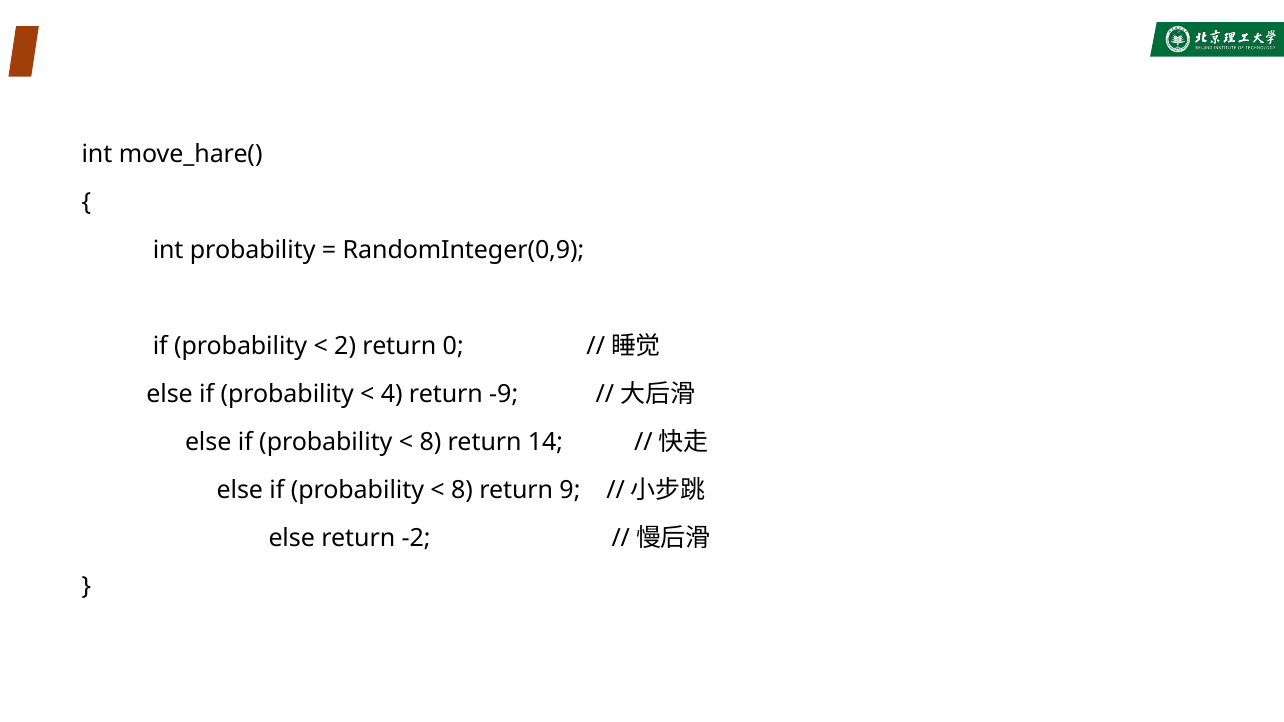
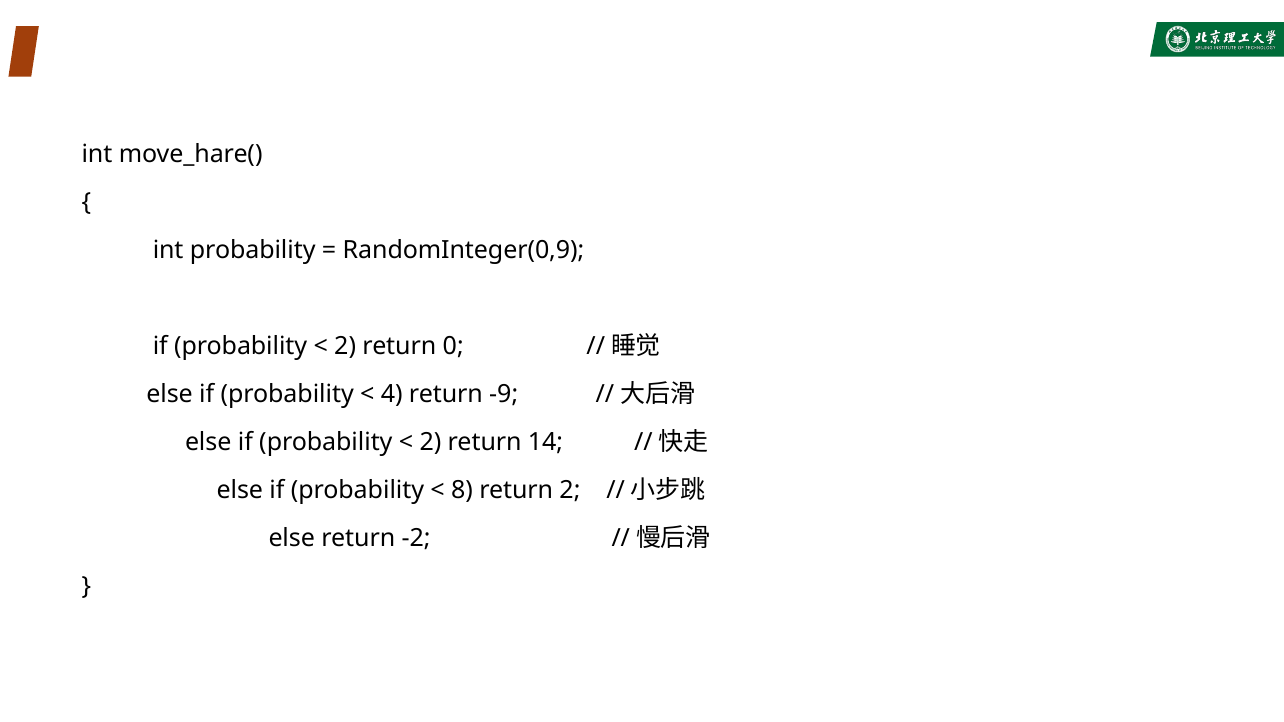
8 at (430, 442): 8 -> 2
return 9: 9 -> 2
